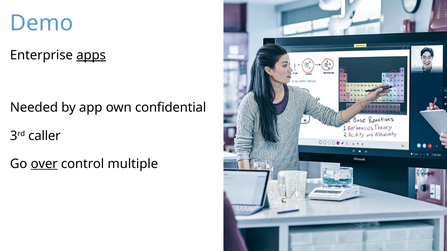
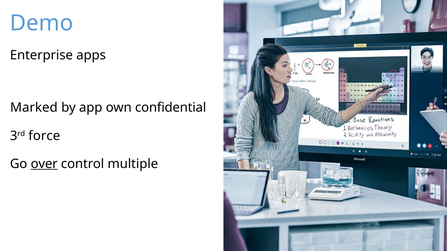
apps underline: present -> none
Needed: Needed -> Marked
caller: caller -> force
